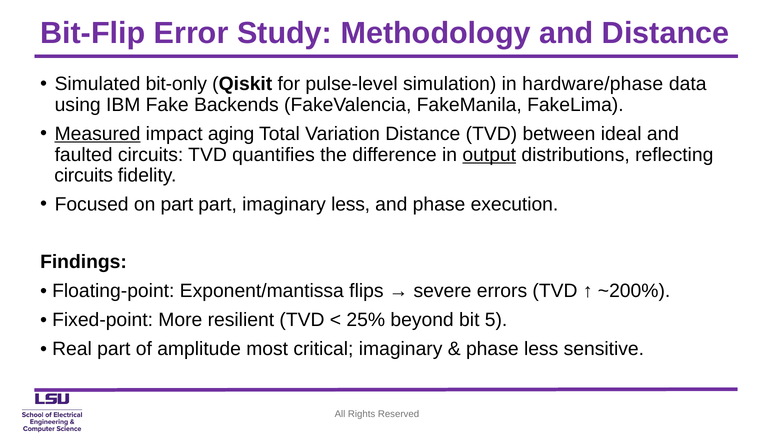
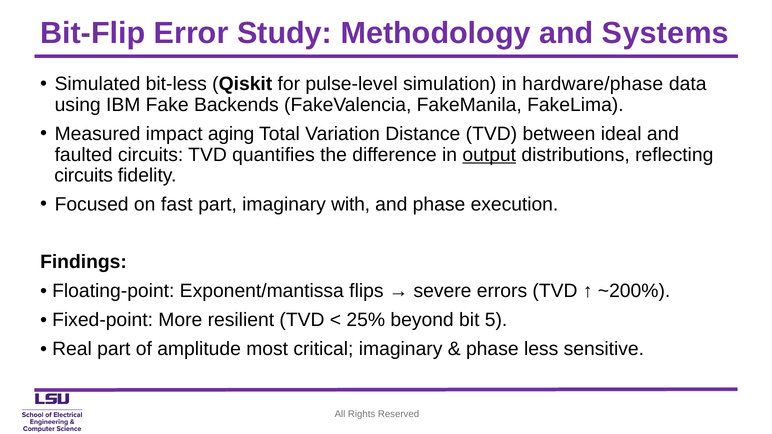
and Distance: Distance -> Systems
bit-only: bit-only -> bit-less
Measured underline: present -> none
on part: part -> fast
imaginary less: less -> with
